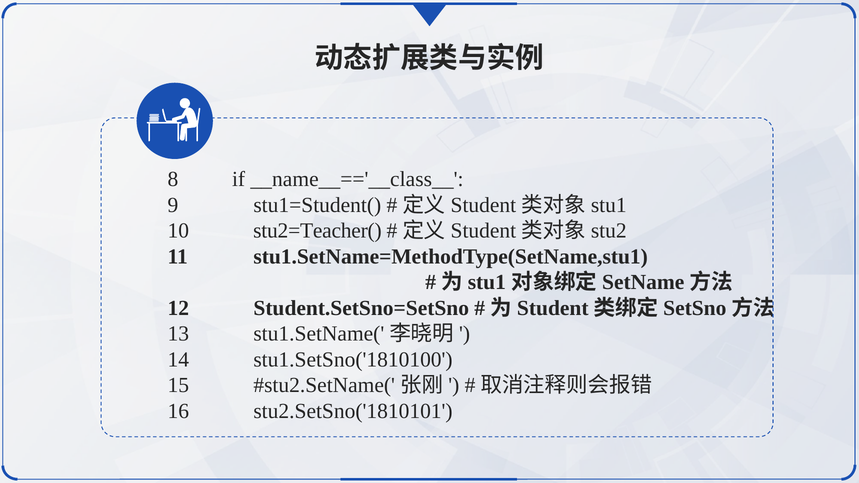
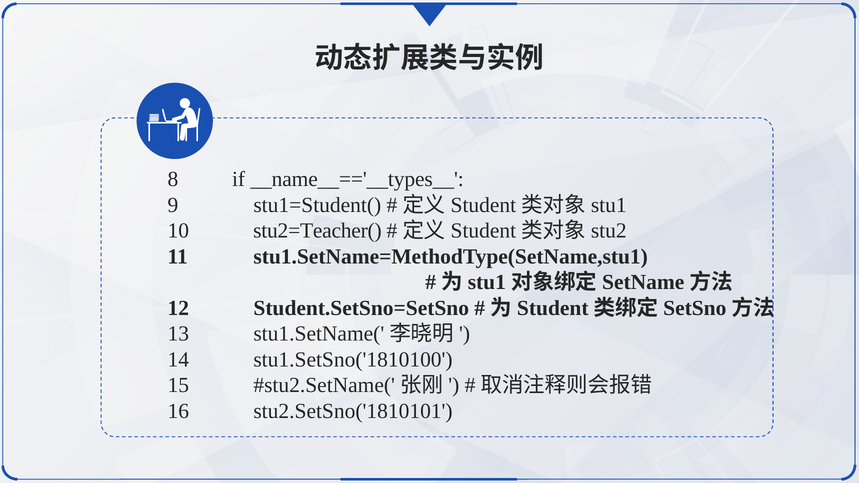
__name__=='__class__: __name__=='__class__ -> __name__=='__types__
